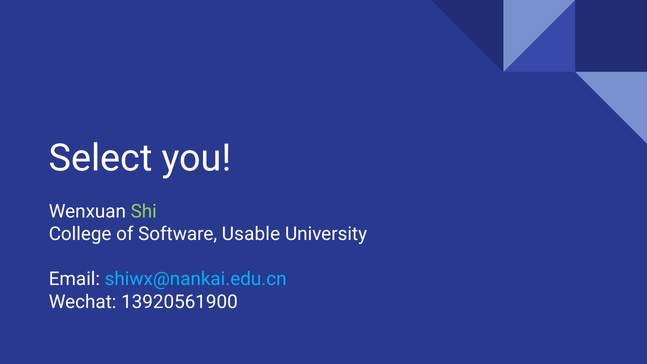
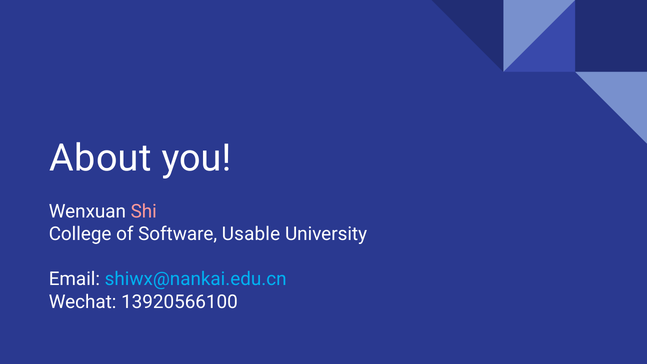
Select: Select -> About
Shi colour: light green -> pink
13920561900: 13920561900 -> 13920566100
